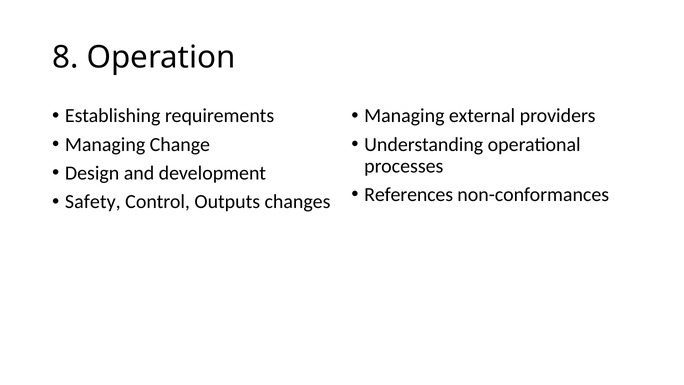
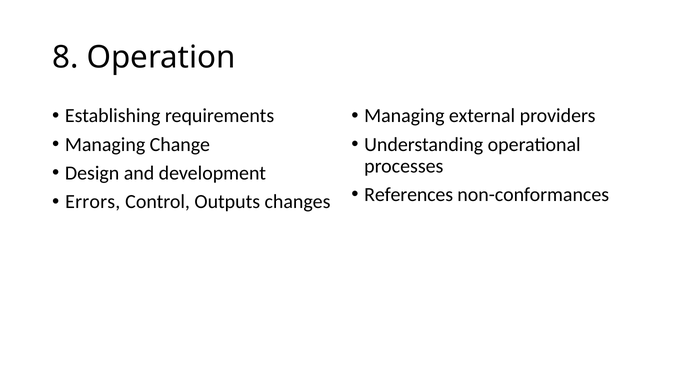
Safety: Safety -> Errors
